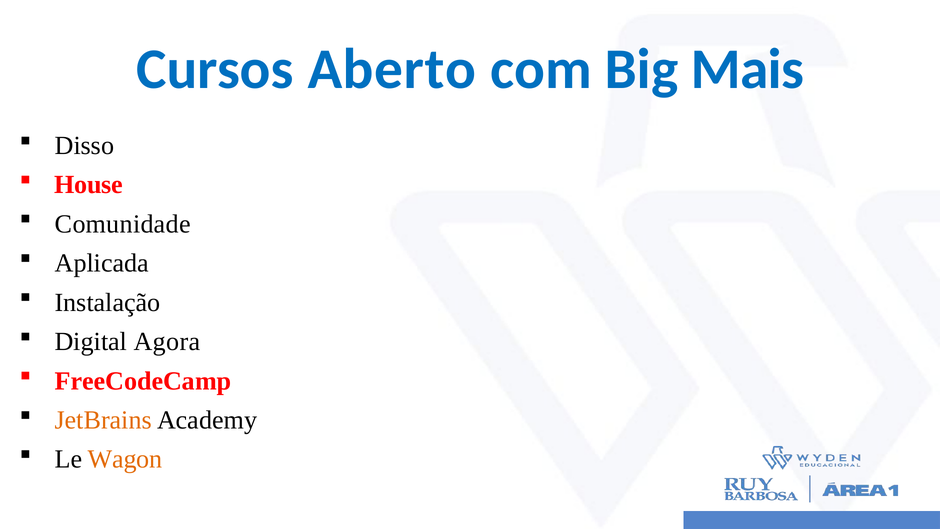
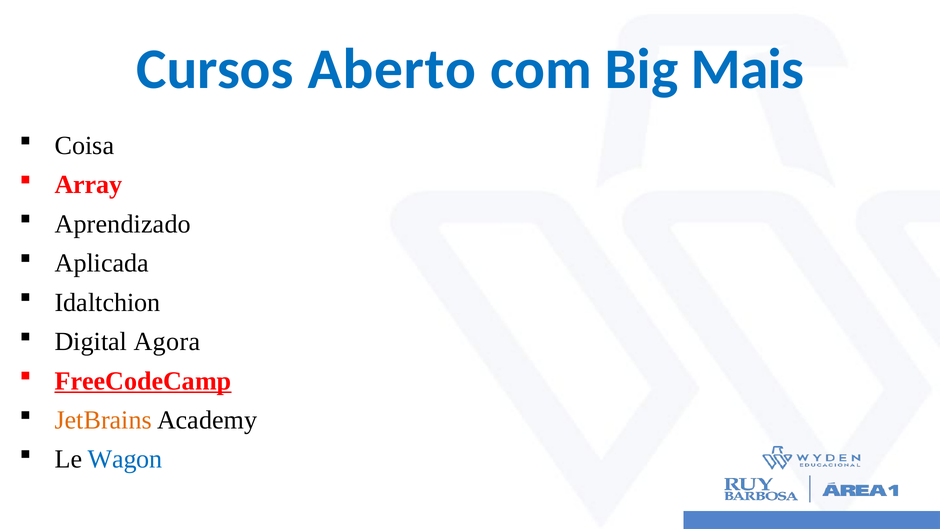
Disso: Disso -> Coisa
House: House -> Array
Comunidade: Comunidade -> Aprendizado
Instalação: Instalação -> Idaltchion
FreeCodeCamp underline: none -> present
Wagon colour: orange -> blue
